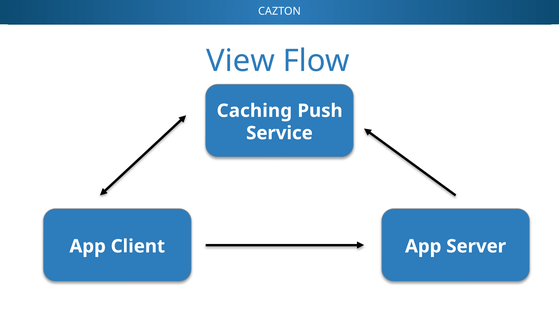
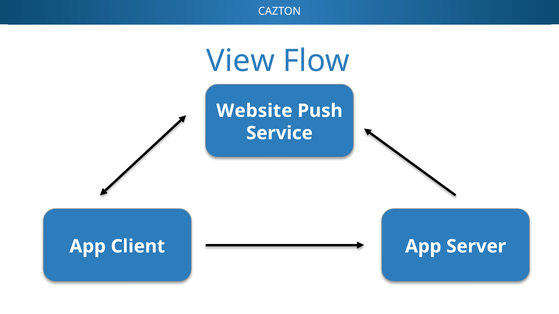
Caching: Caching -> Website
